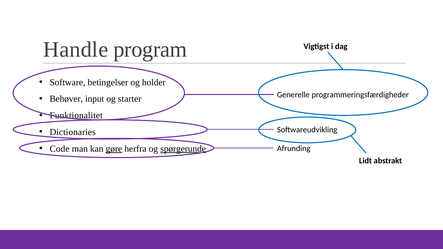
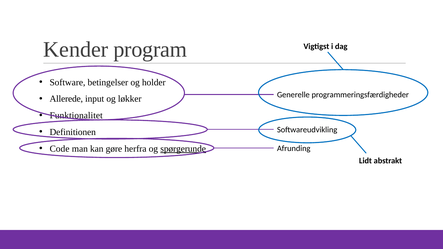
Handle: Handle -> Kender
Behøver: Behøver -> Allerede
starter: starter -> løkker
Dictionaries: Dictionaries -> Definitionen
gøre underline: present -> none
